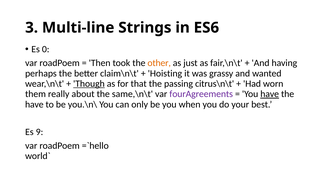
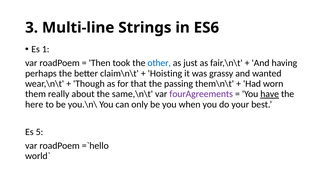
0: 0 -> 1
other colour: orange -> blue
Though underline: present -> none
citrus\n\t: citrus\n\t -> them\n\t
have at (34, 105): have -> here
9: 9 -> 5
